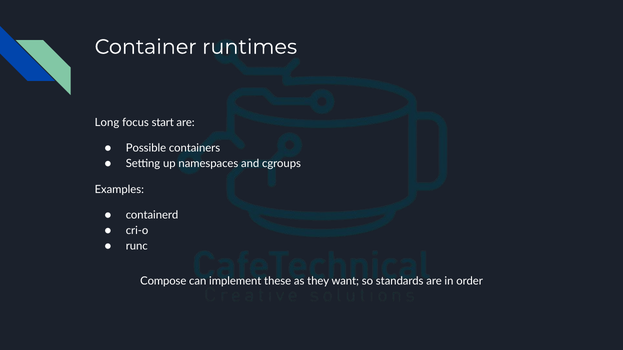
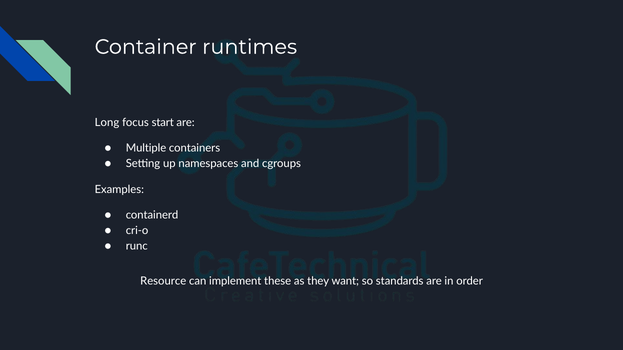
Possible: Possible -> Multiple
Compose: Compose -> Resource
